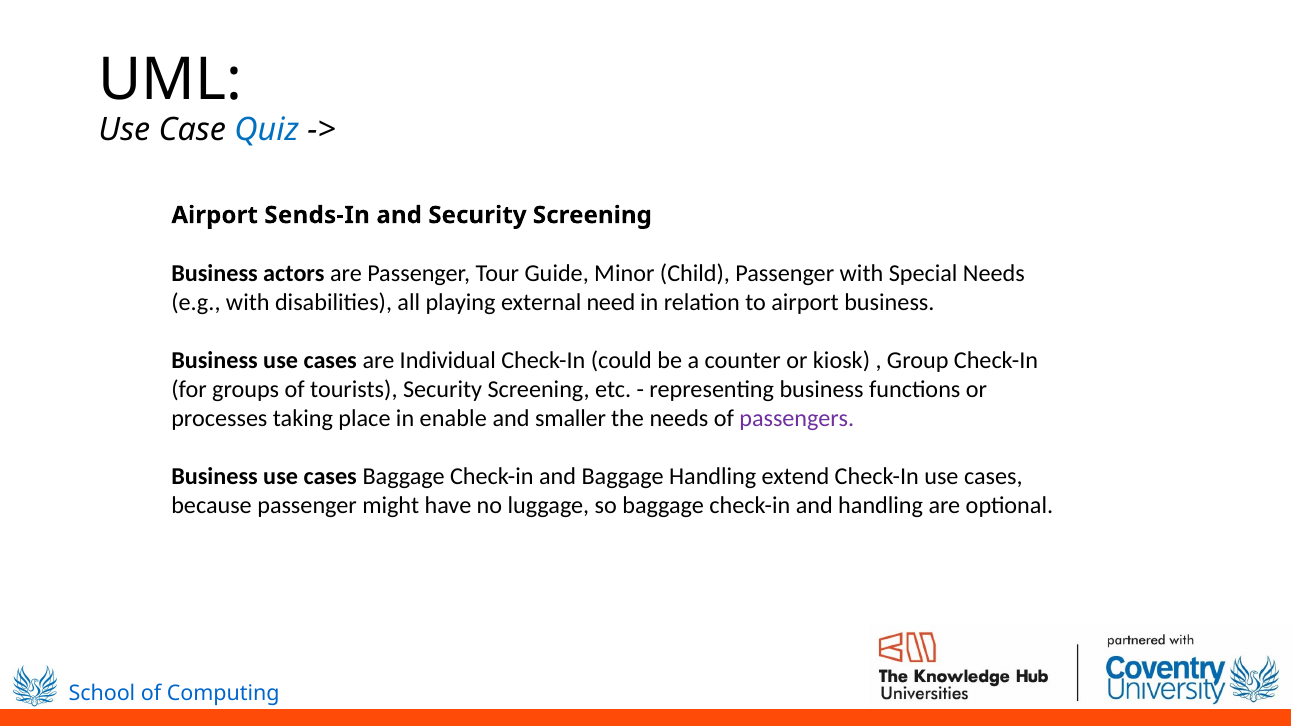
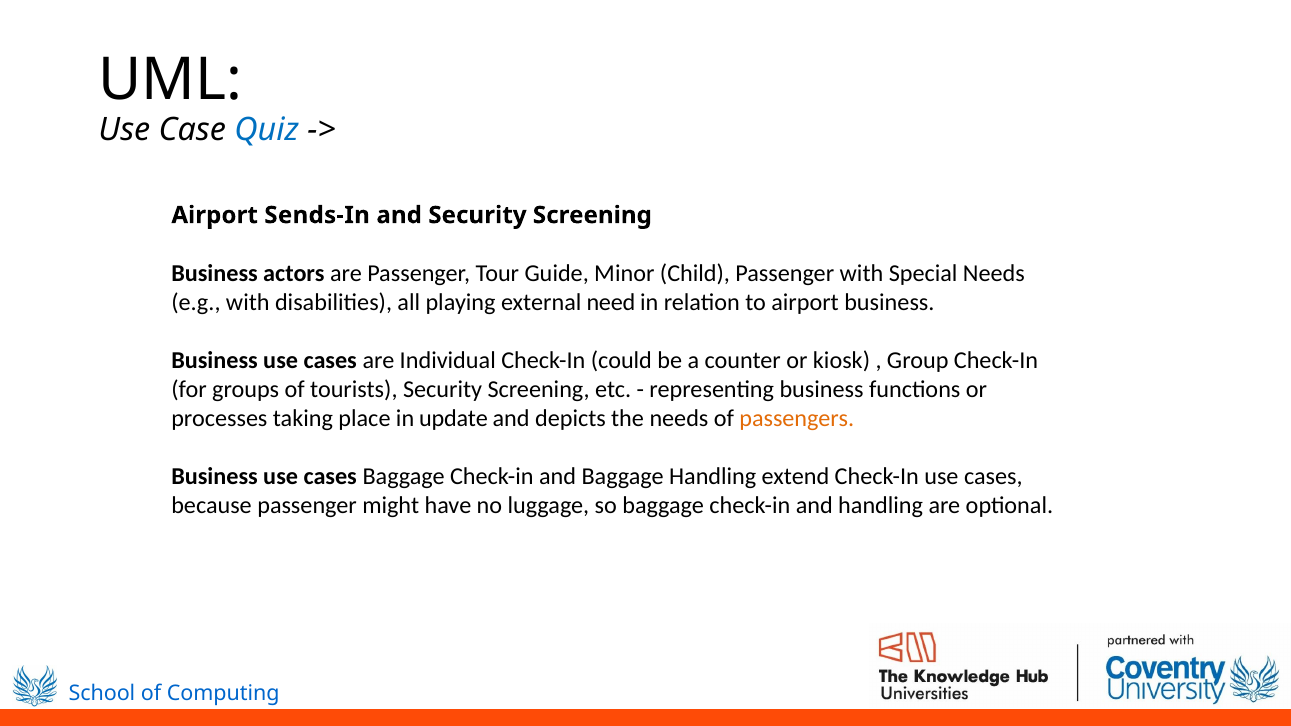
enable: enable -> update
smaller: smaller -> depicts
passengers colour: purple -> orange
